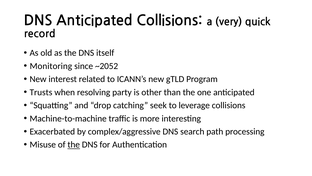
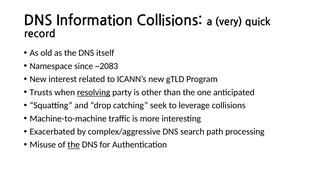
DNS Anticipated: Anticipated -> Information
Monitoring: Monitoring -> Namespace
~2052: ~2052 -> ~2083
resolving underline: none -> present
